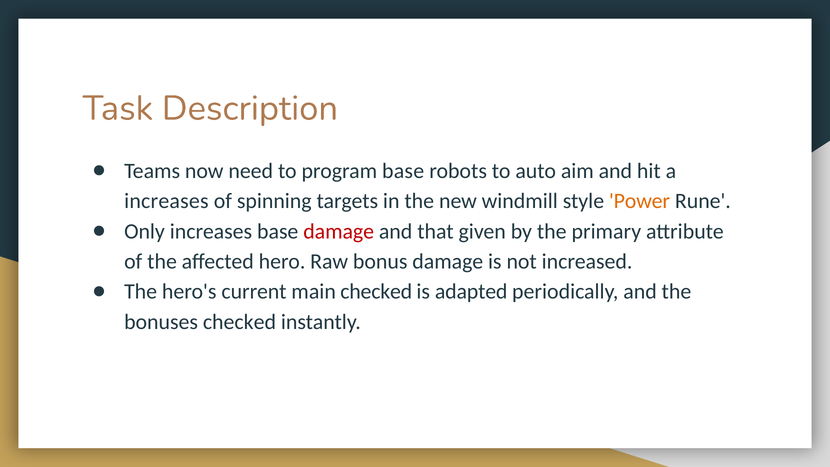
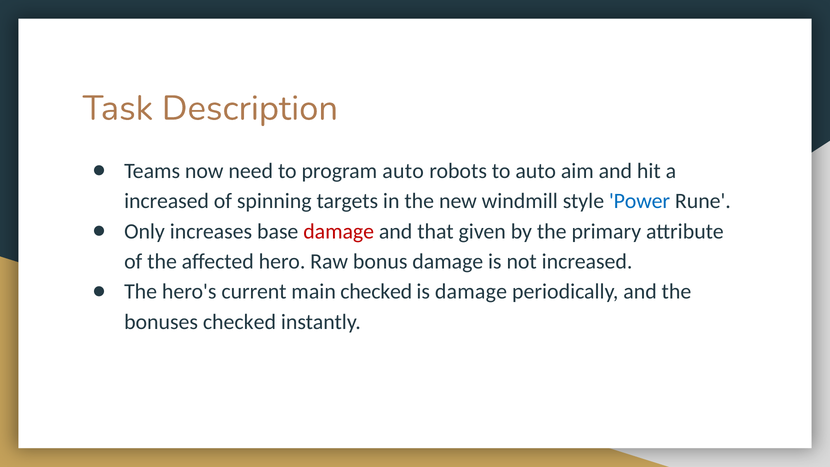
program base: base -> auto
increases at (166, 201): increases -> increased
Power colour: orange -> blue
is adapted: adapted -> damage
